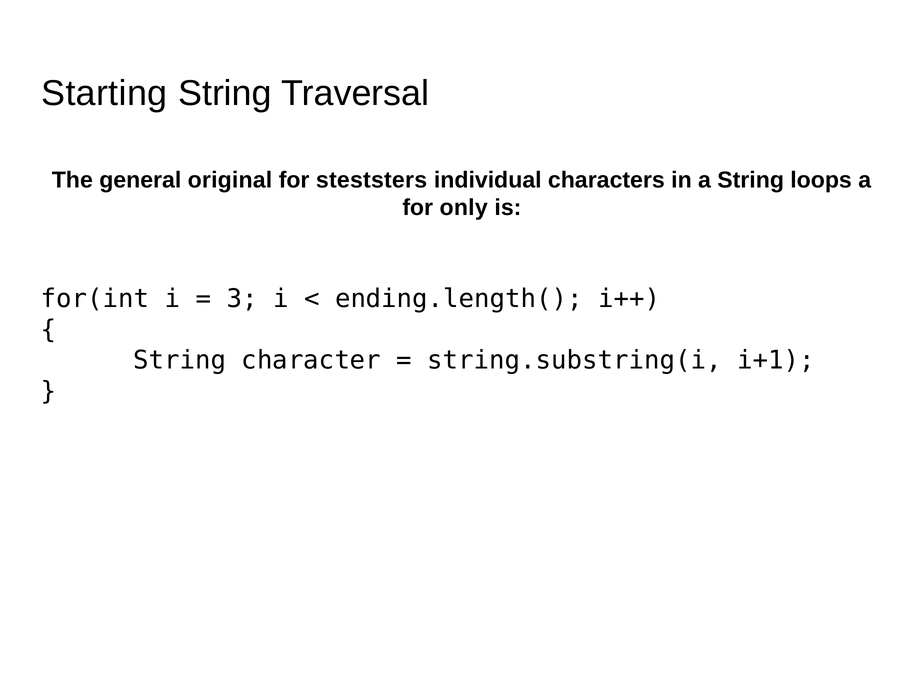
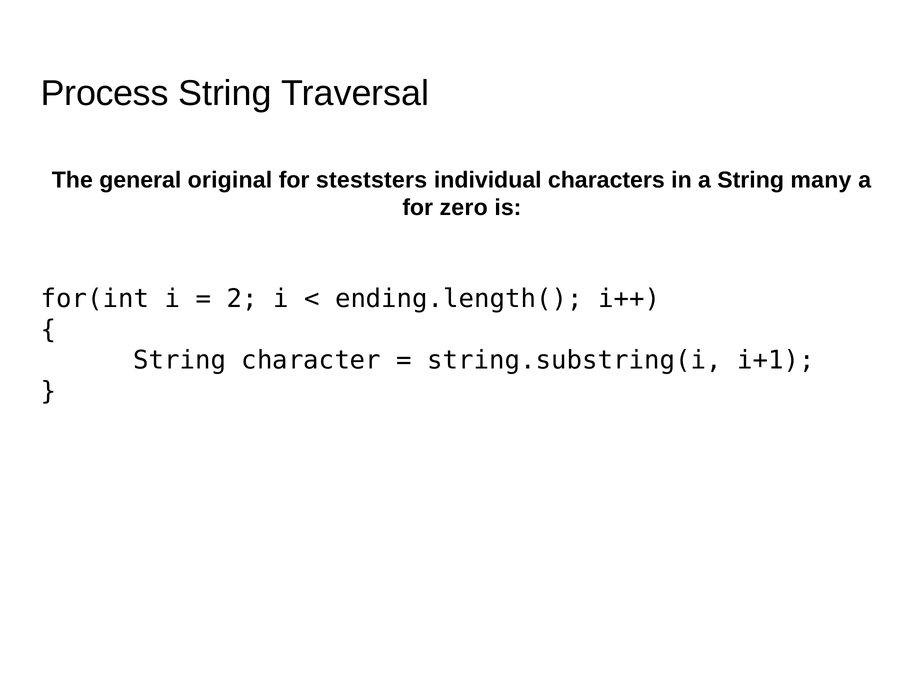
Starting: Starting -> Process
loops: loops -> many
only: only -> zero
3: 3 -> 2
